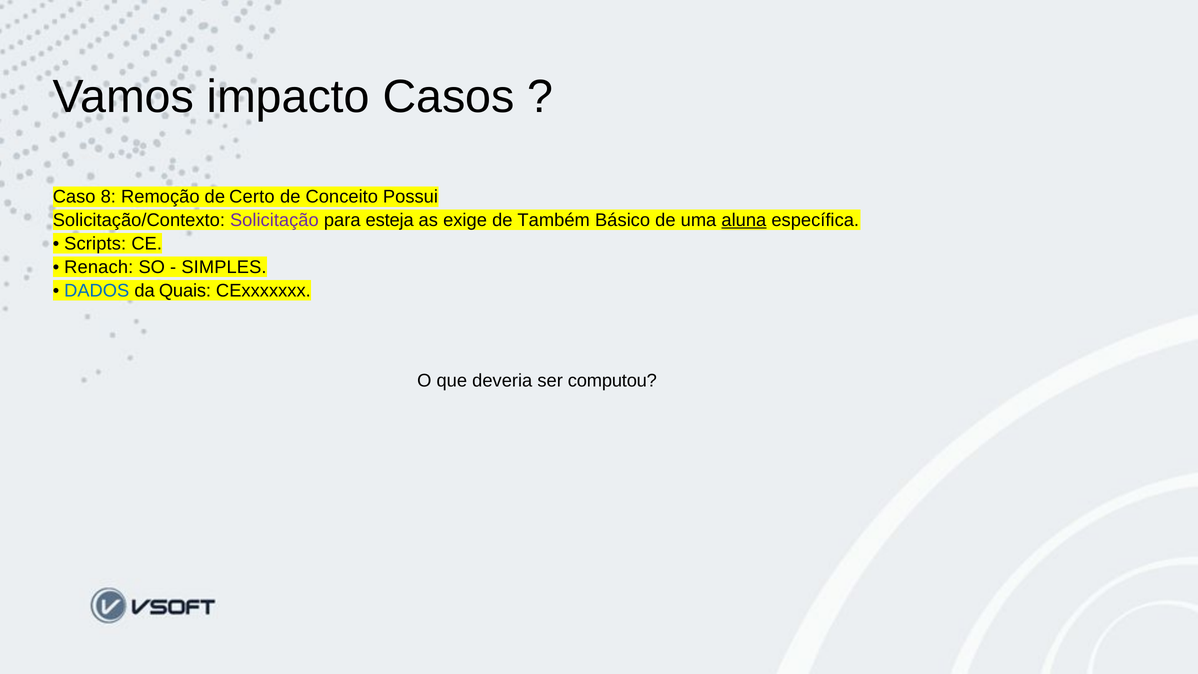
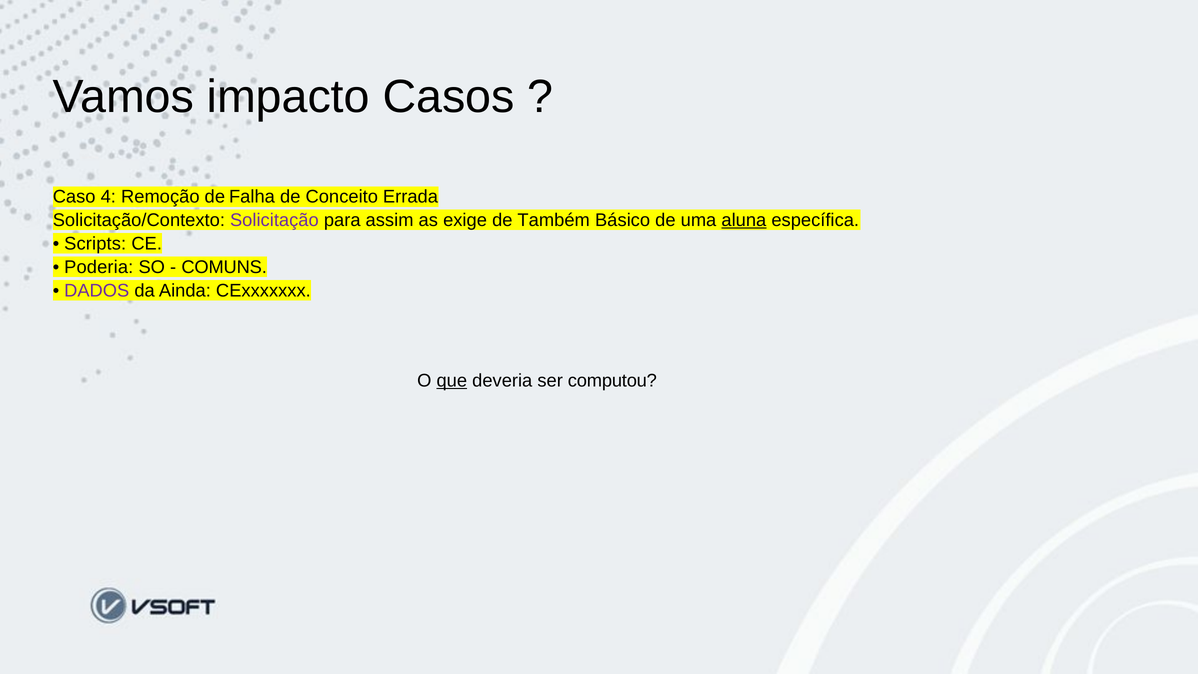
8: 8 -> 4
Certo: Certo -> Falha
Possui: Possui -> Errada
esteja: esteja -> assim
Renach: Renach -> Poderia
SIMPLES: SIMPLES -> COMUNS
DADOS colour: blue -> purple
Quais: Quais -> Ainda
que underline: none -> present
